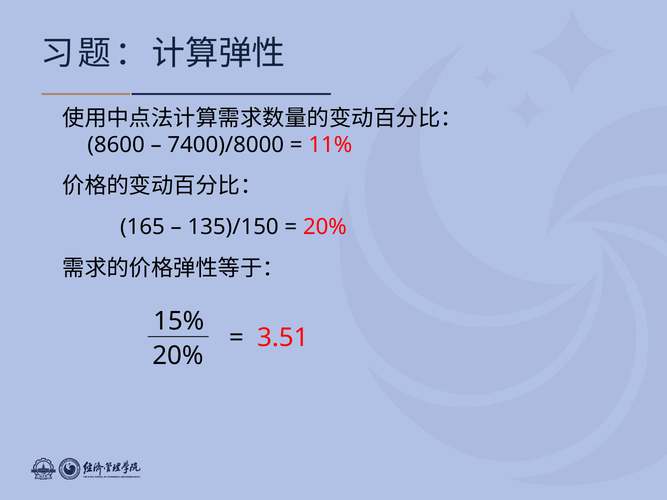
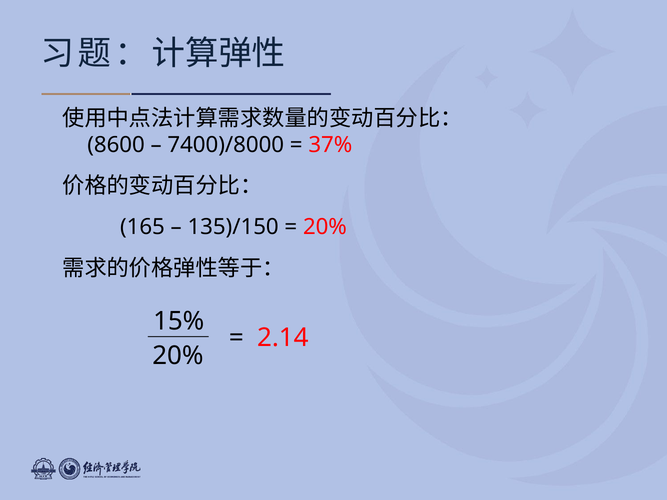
11%: 11% -> 37%
3.51: 3.51 -> 2.14
